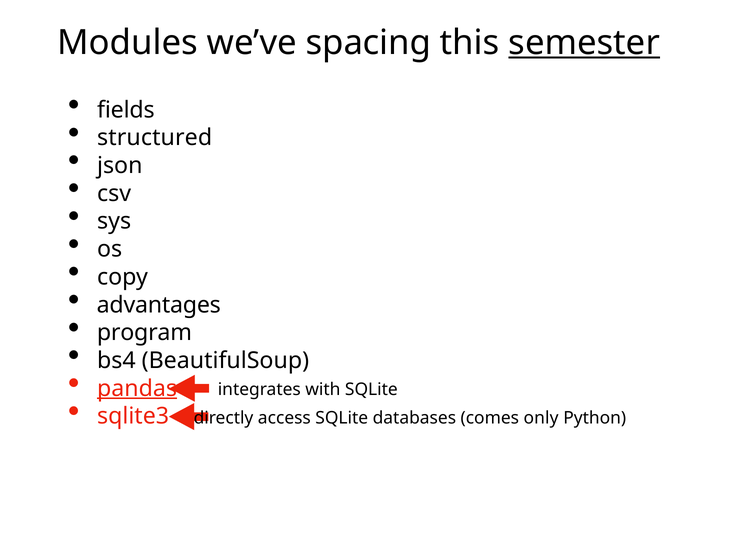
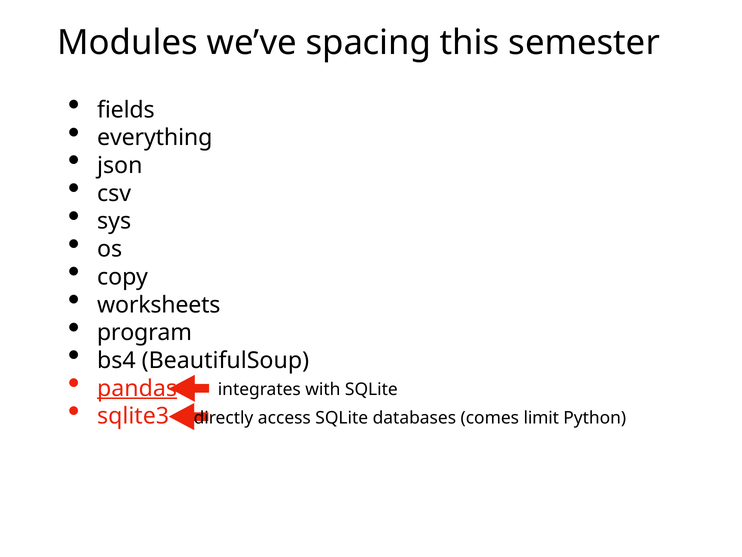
semester underline: present -> none
structured: structured -> everything
advantages: advantages -> worksheets
only: only -> limit
